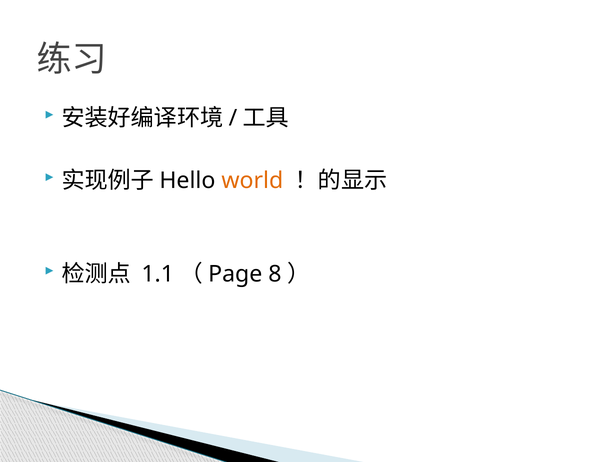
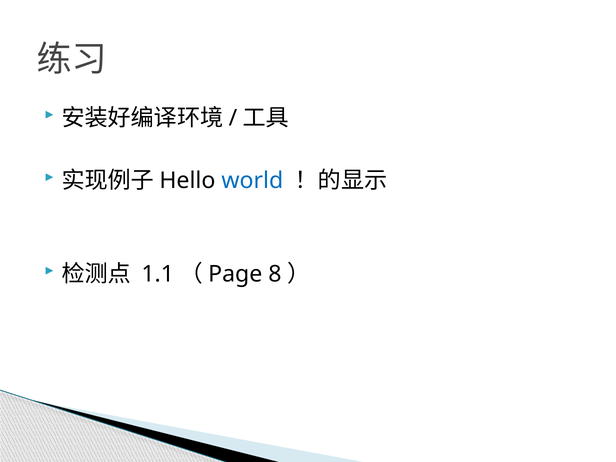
world colour: orange -> blue
